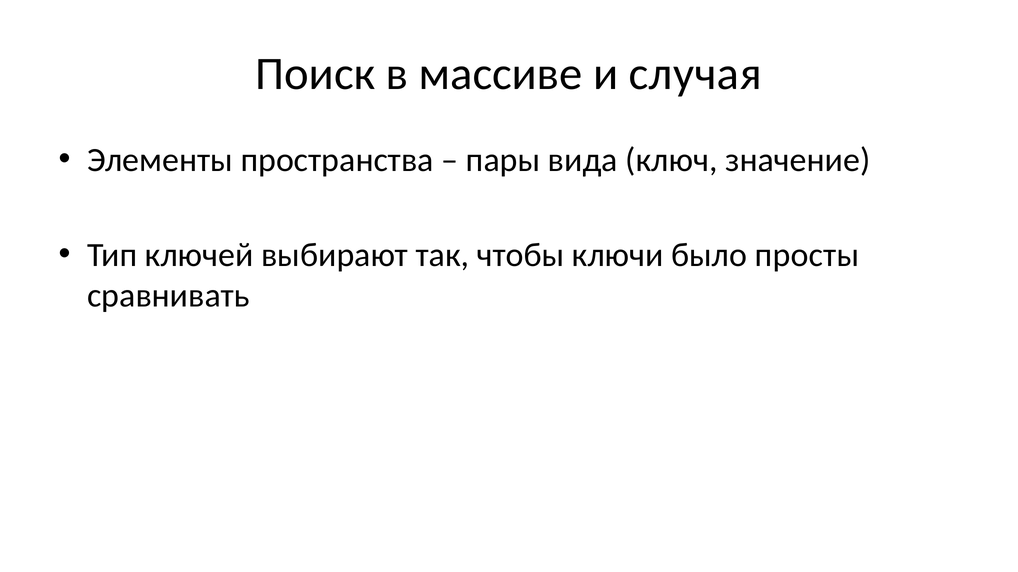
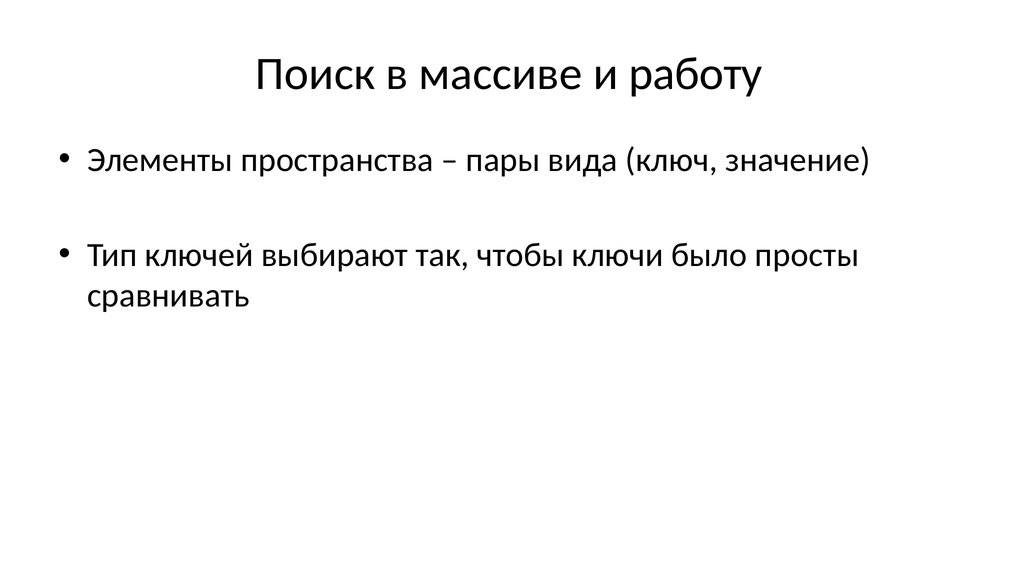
случая: случая -> работу
